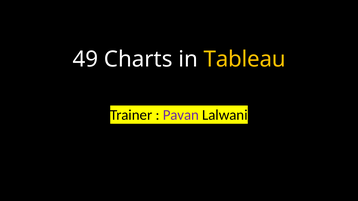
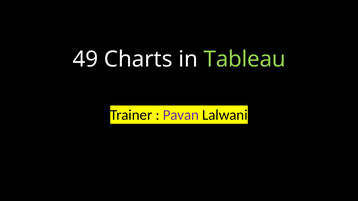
Tableau colour: yellow -> light green
